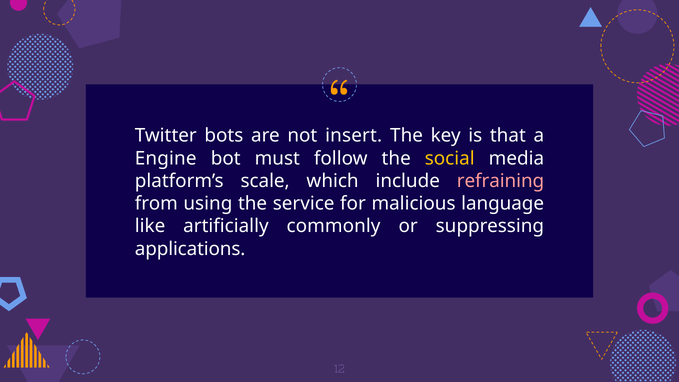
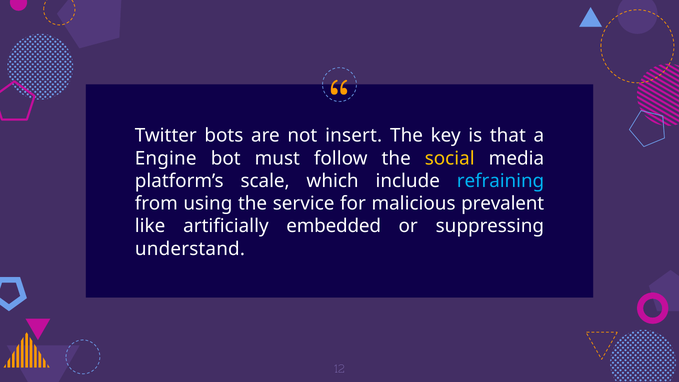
refraining colour: pink -> light blue
language: language -> prevalent
commonly: commonly -> embedded
applications: applications -> understand
